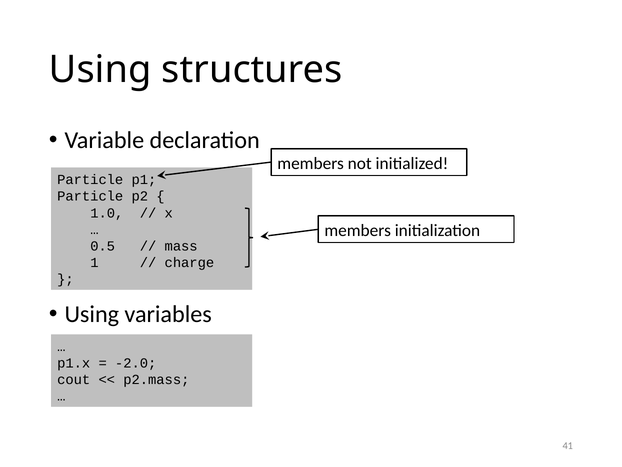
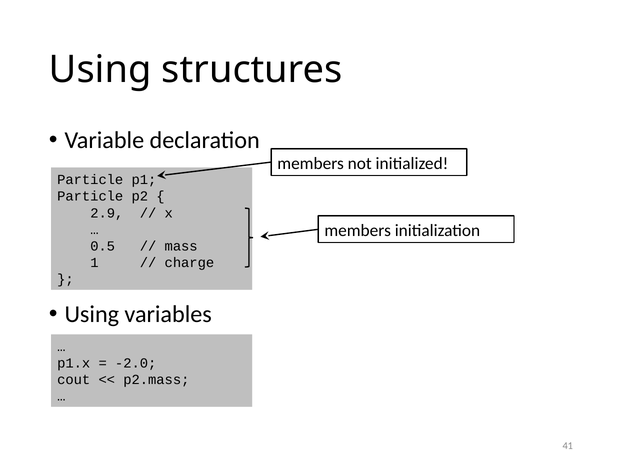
1.0: 1.0 -> 2.9
